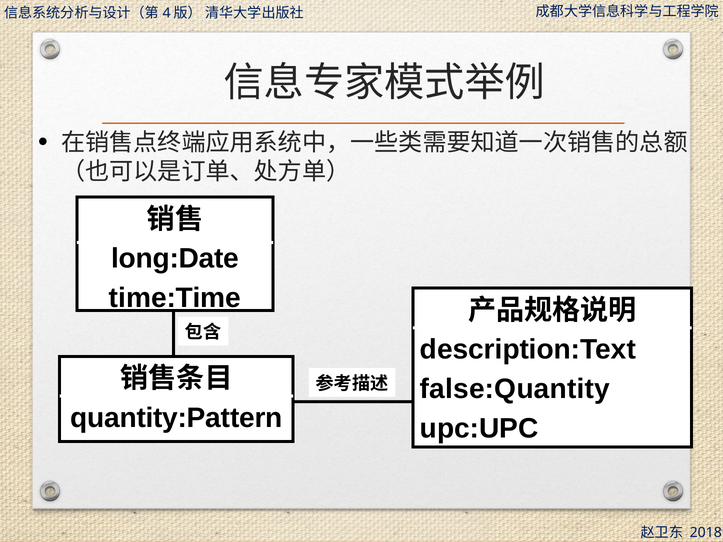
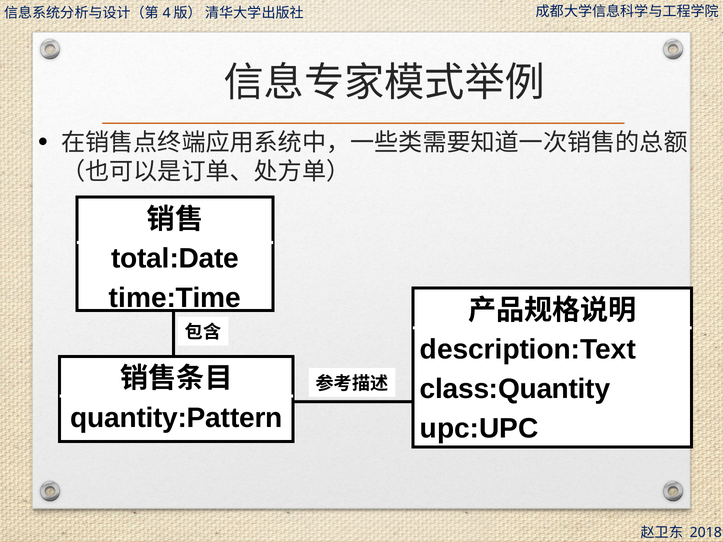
long:Date: long:Date -> total:Date
false:Quantity: false:Quantity -> class:Quantity
